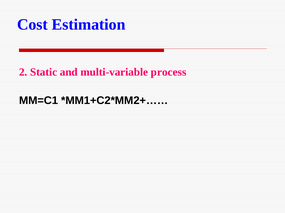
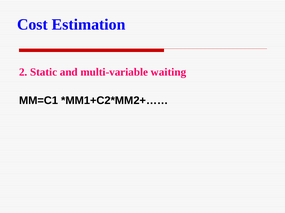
process: process -> waiting
